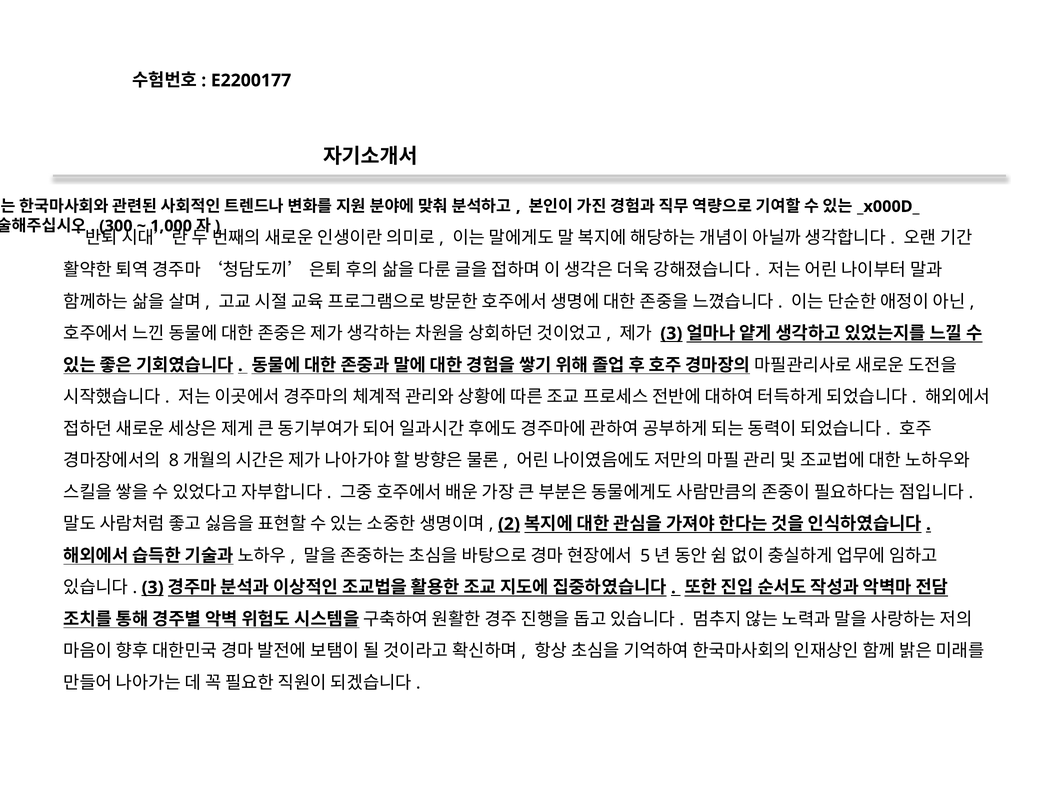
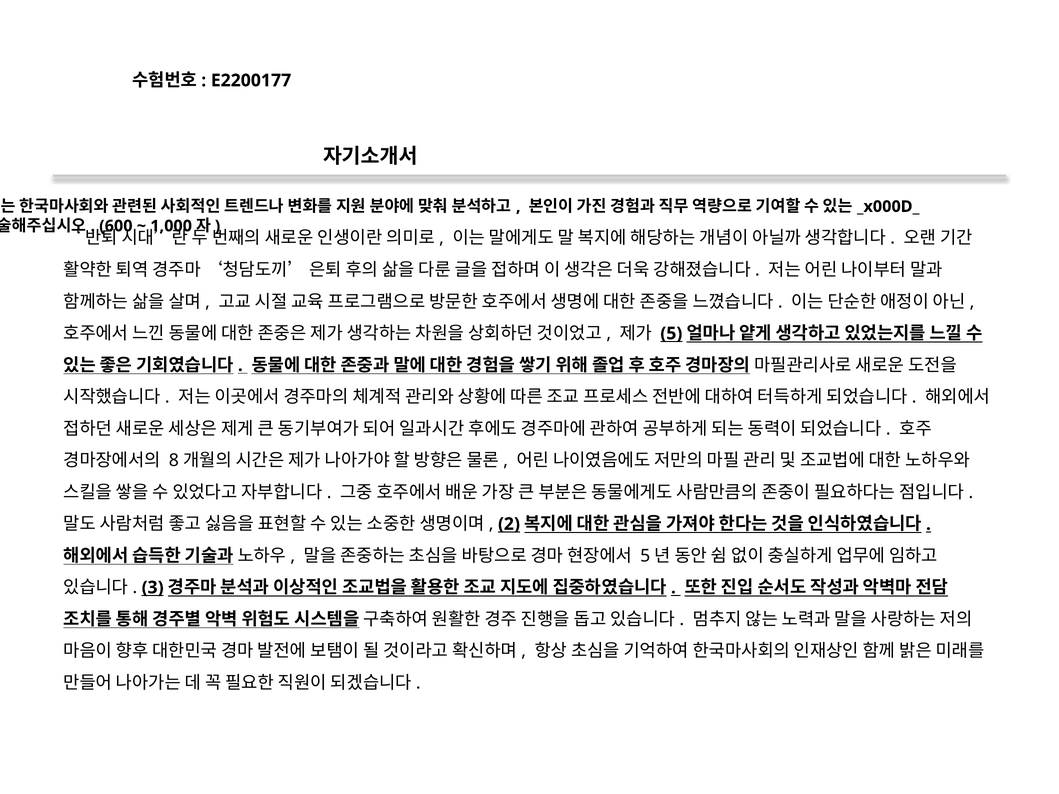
300: 300 -> 600
3 at (671, 334): 3 -> 5
